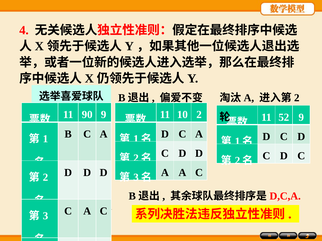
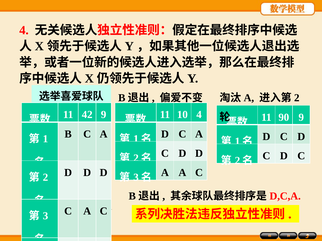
90: 90 -> 42
10 2: 2 -> 4
52: 52 -> 90
